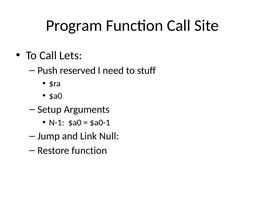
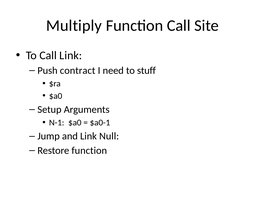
Program: Program -> Multiply
Call Lets: Lets -> Link
reserved: reserved -> contract
